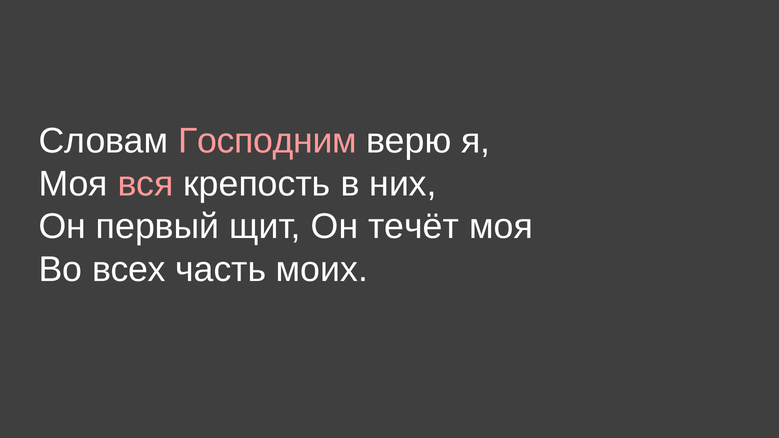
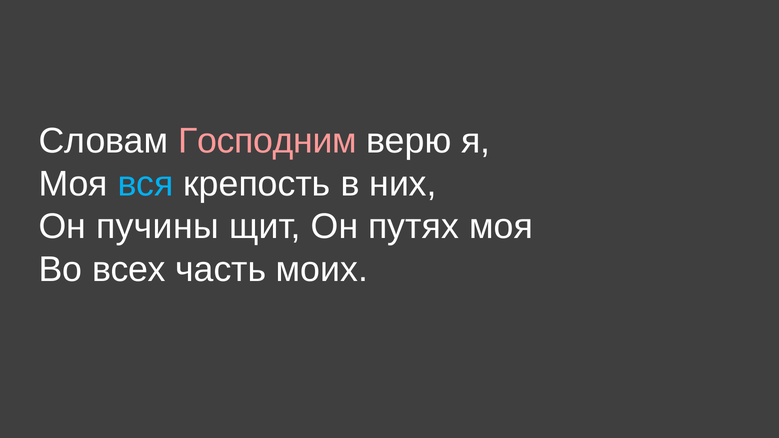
вся colour: pink -> light blue
первый: первый -> пучины
течёт: течёт -> путях
